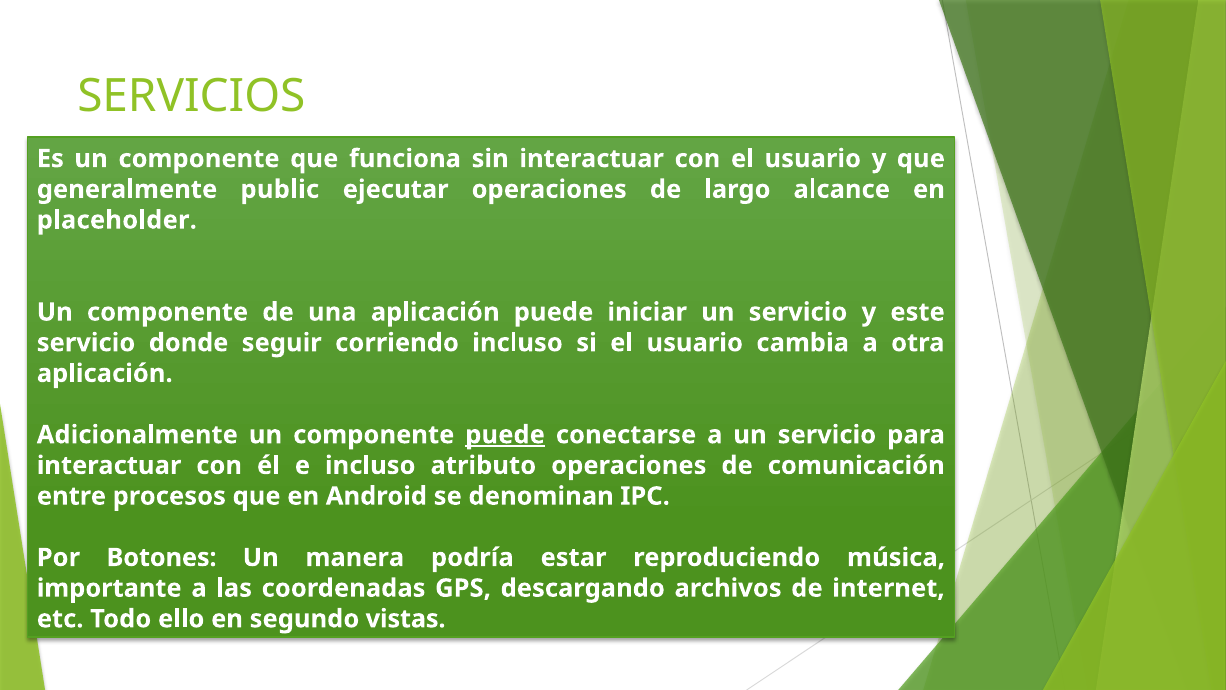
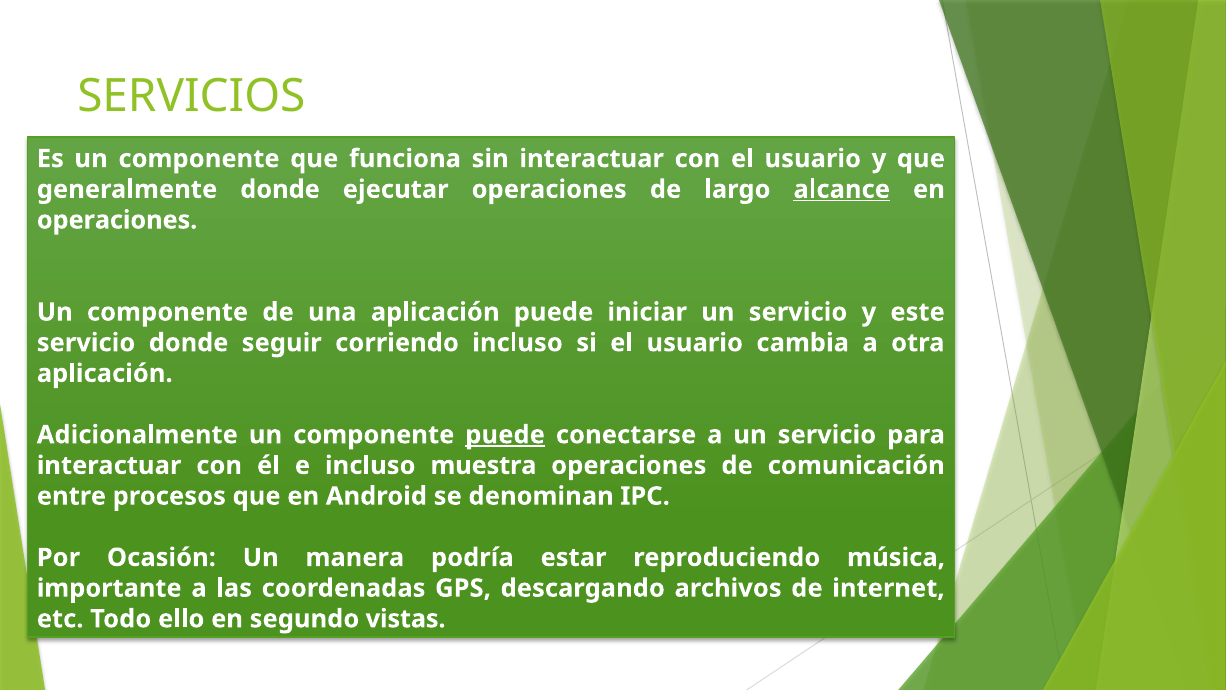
generalmente public: public -> donde
alcance underline: none -> present
placeholder at (117, 220): placeholder -> operaciones
atributo: atributo -> muestra
Botones: Botones -> Ocasión
